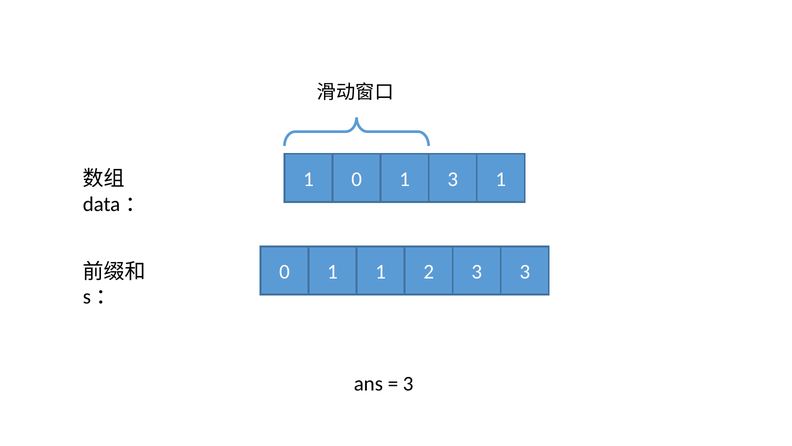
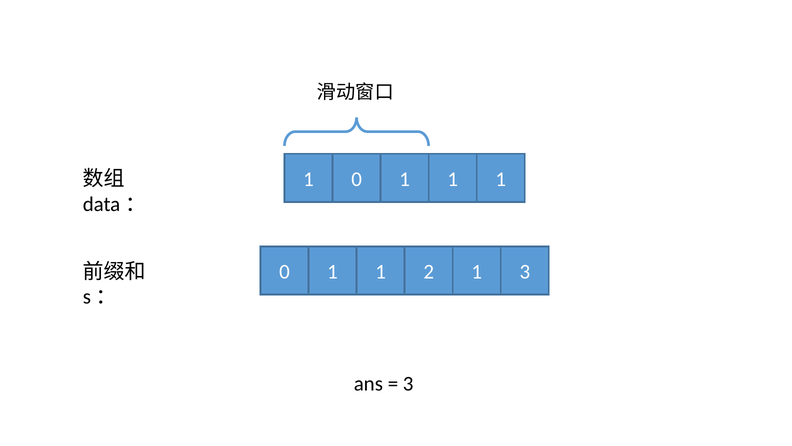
3 at (453, 179): 3 -> 1
2 3: 3 -> 1
